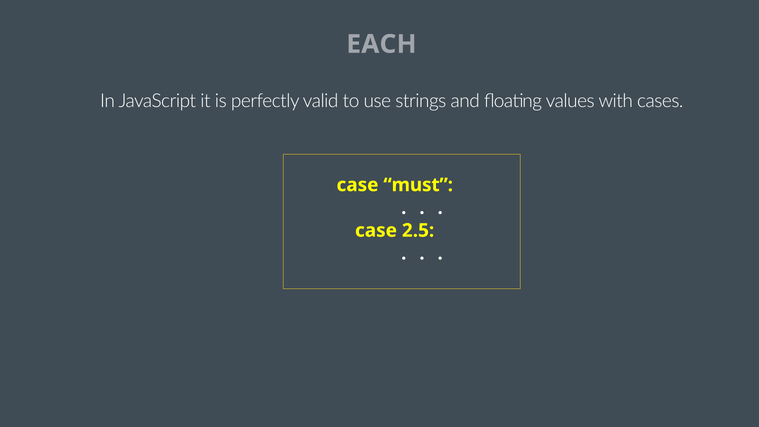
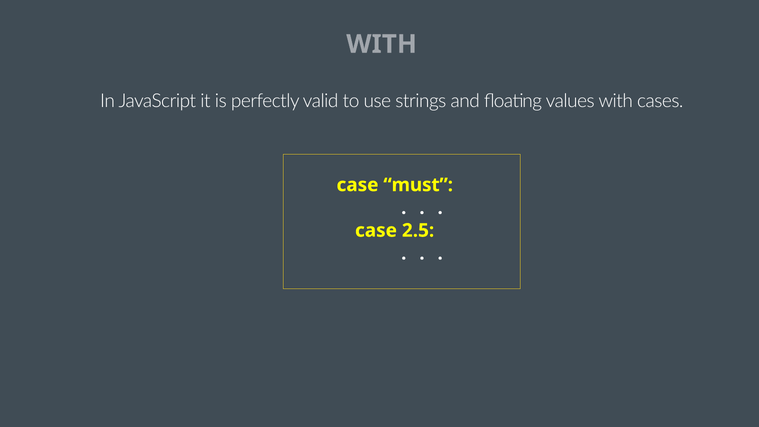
EACH at (381, 44): EACH -> WITH
